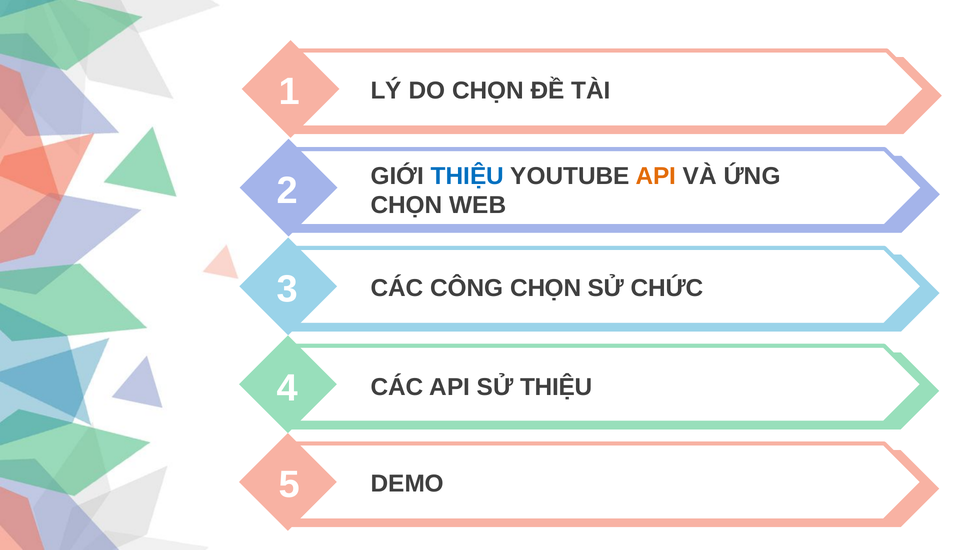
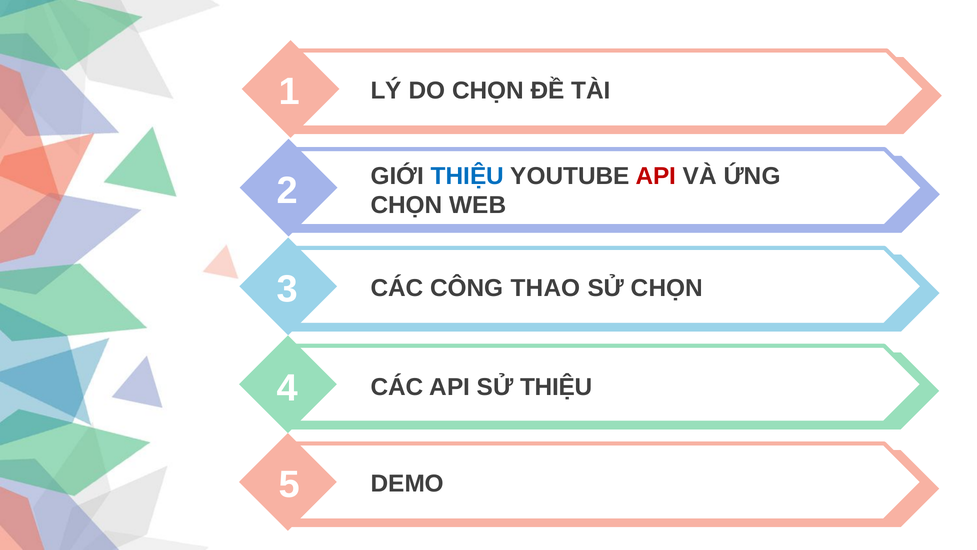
API at (656, 176) colour: orange -> red
CÔNG CHỌN: CHỌN -> THAO
SỬ CHỨC: CHỨC -> CHỌN
